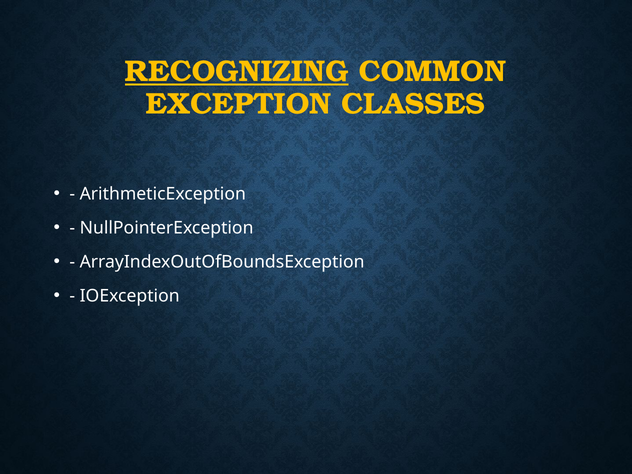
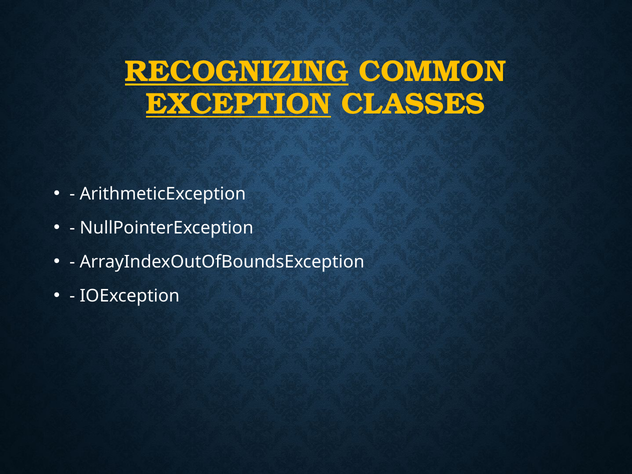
EXCEPTION underline: none -> present
